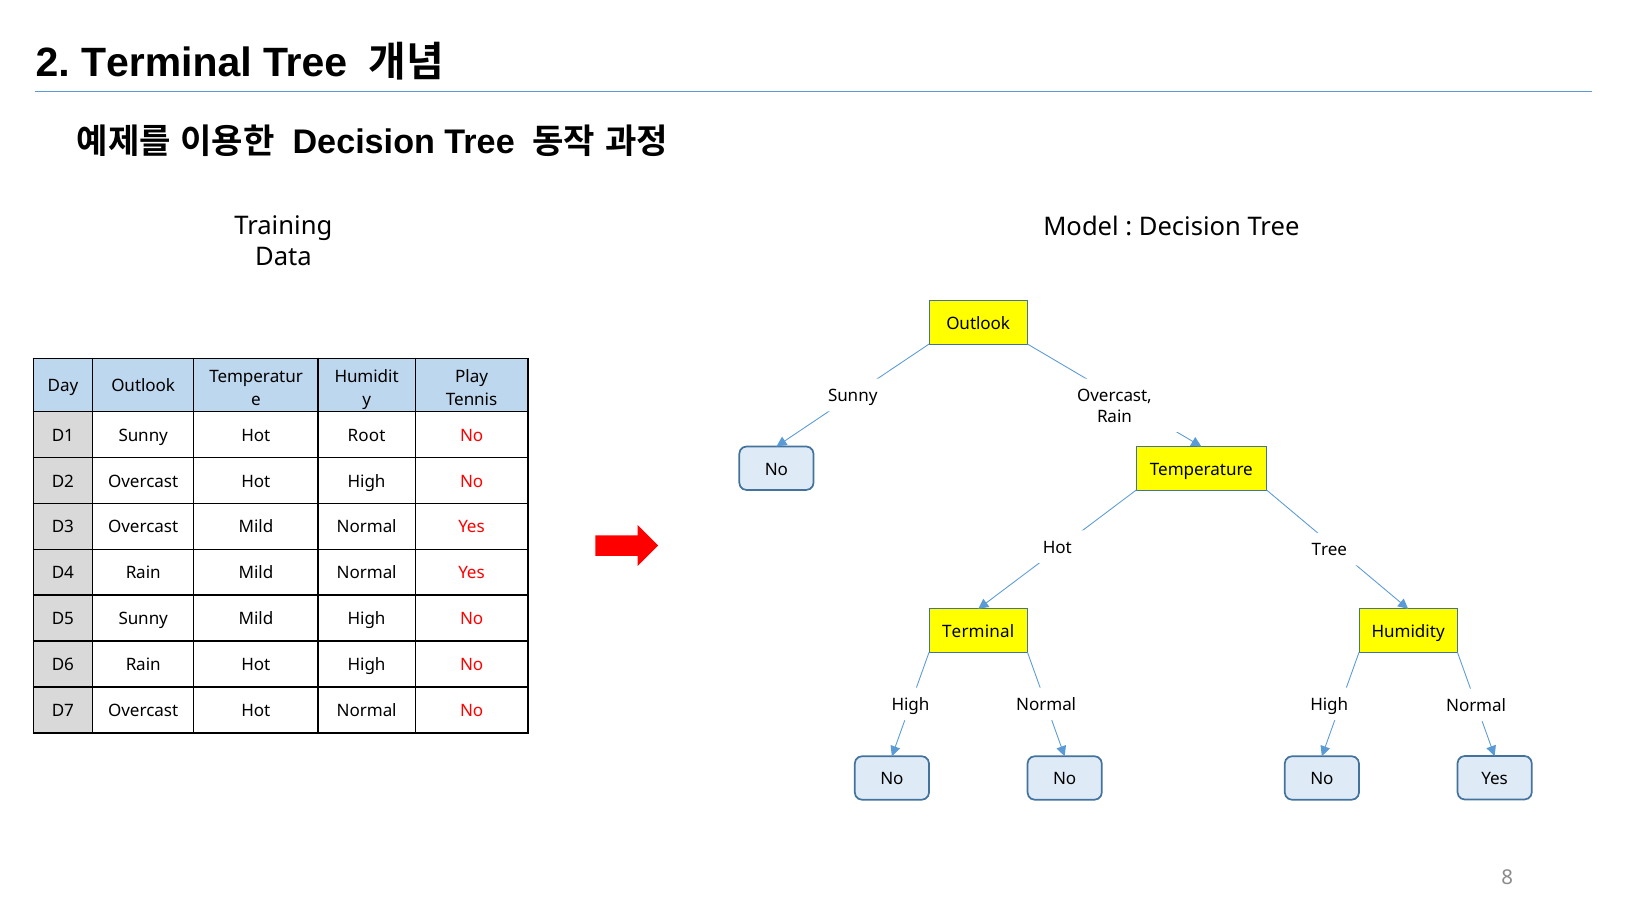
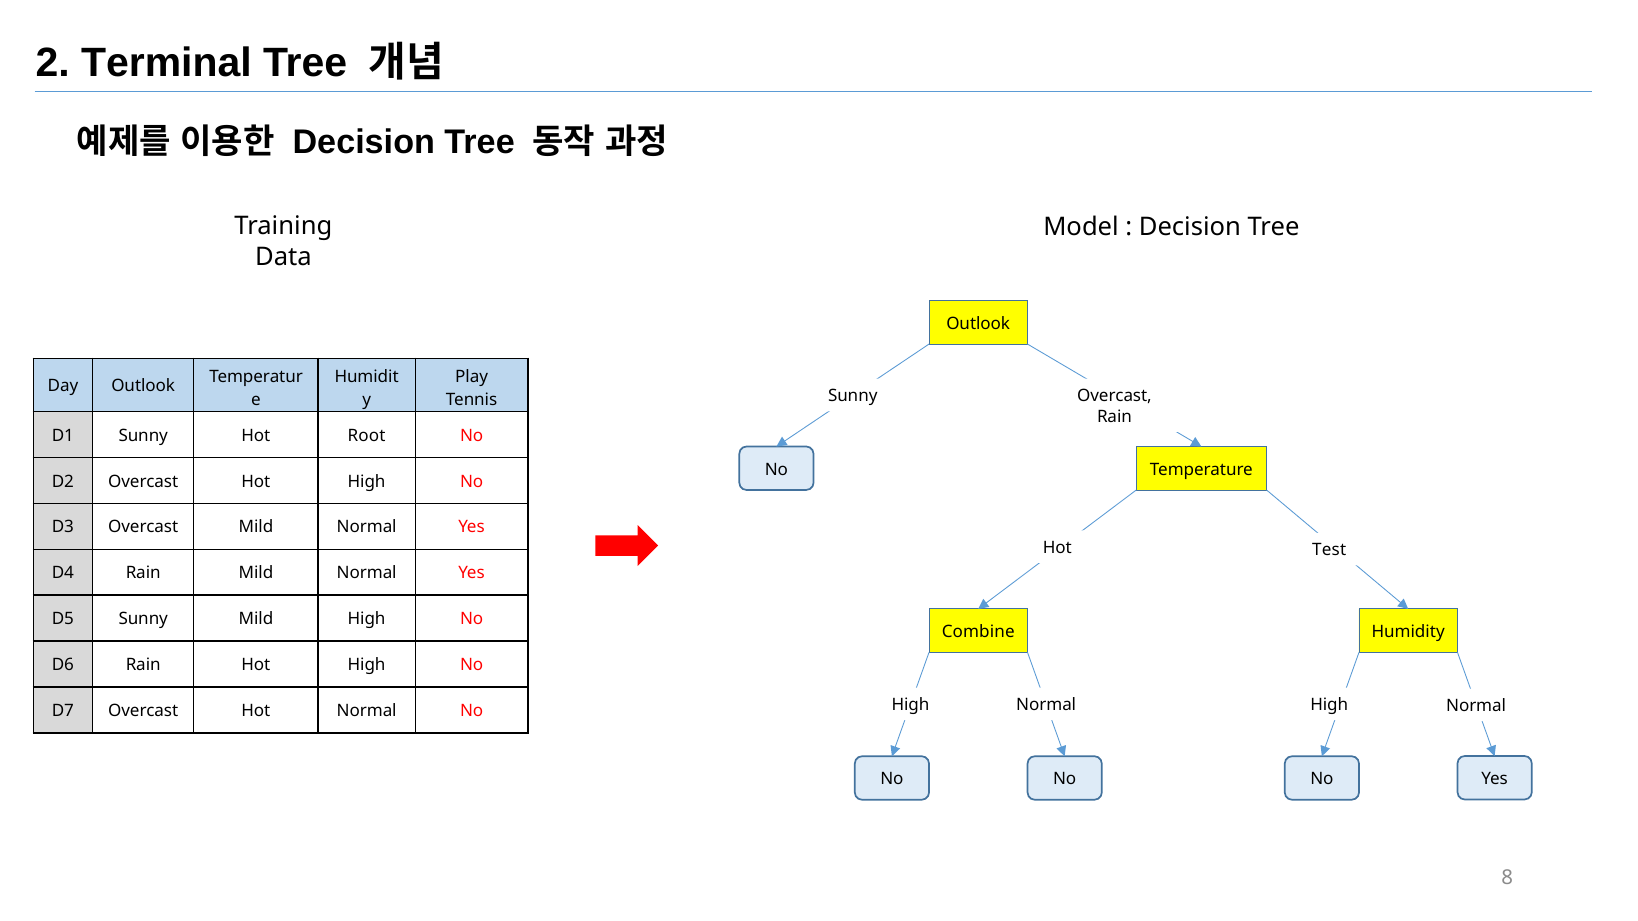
Hot Tree: Tree -> Test
Terminal at (978, 632): Terminal -> Combine
